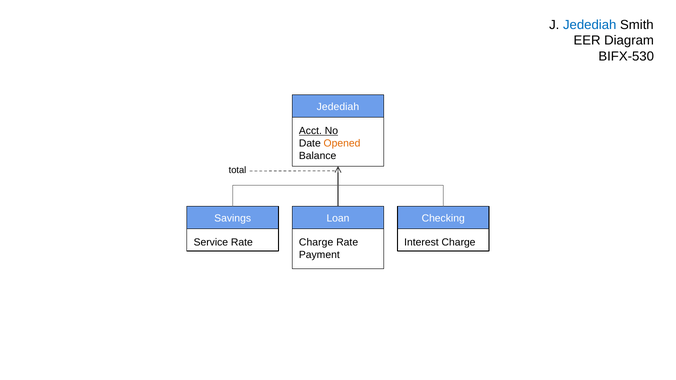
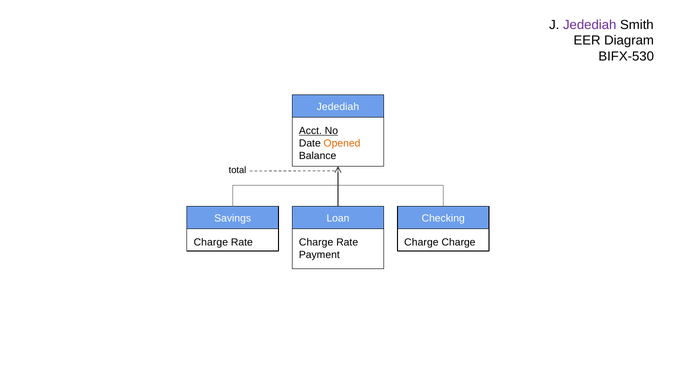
Jedediah at (590, 25) colour: blue -> purple
Service at (211, 243): Service -> Charge
Interest at (421, 243): Interest -> Charge
